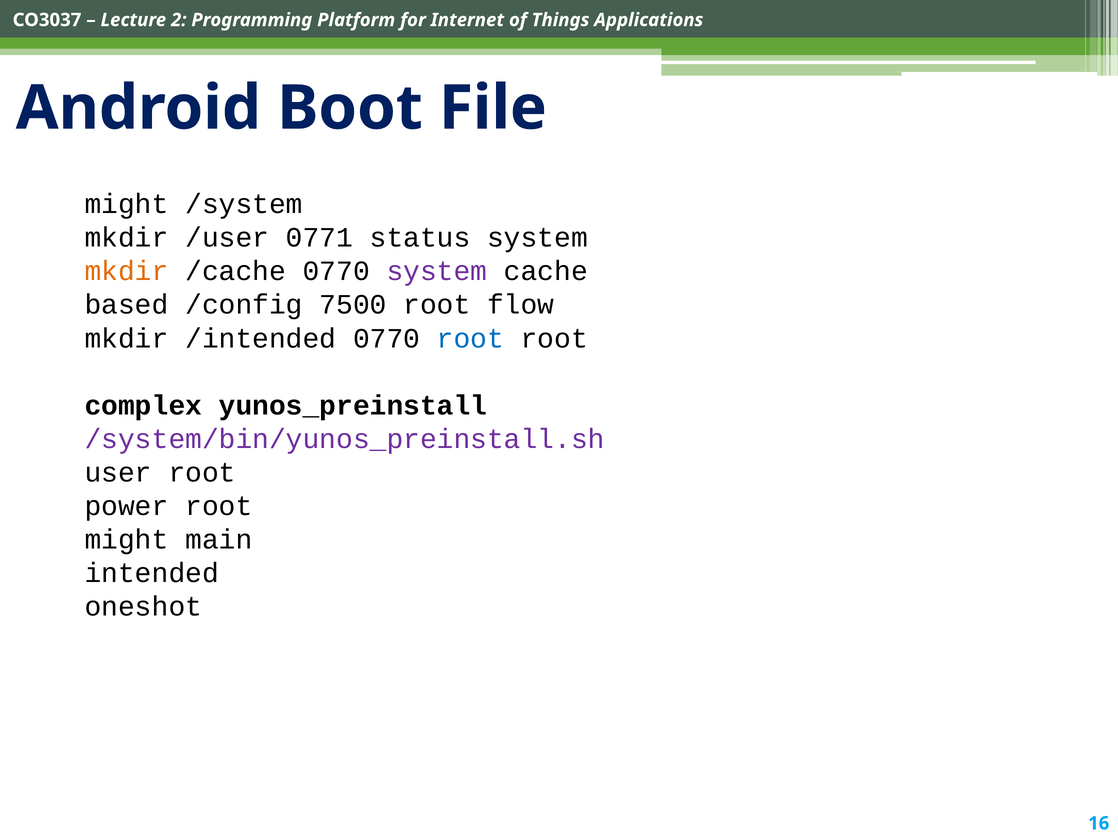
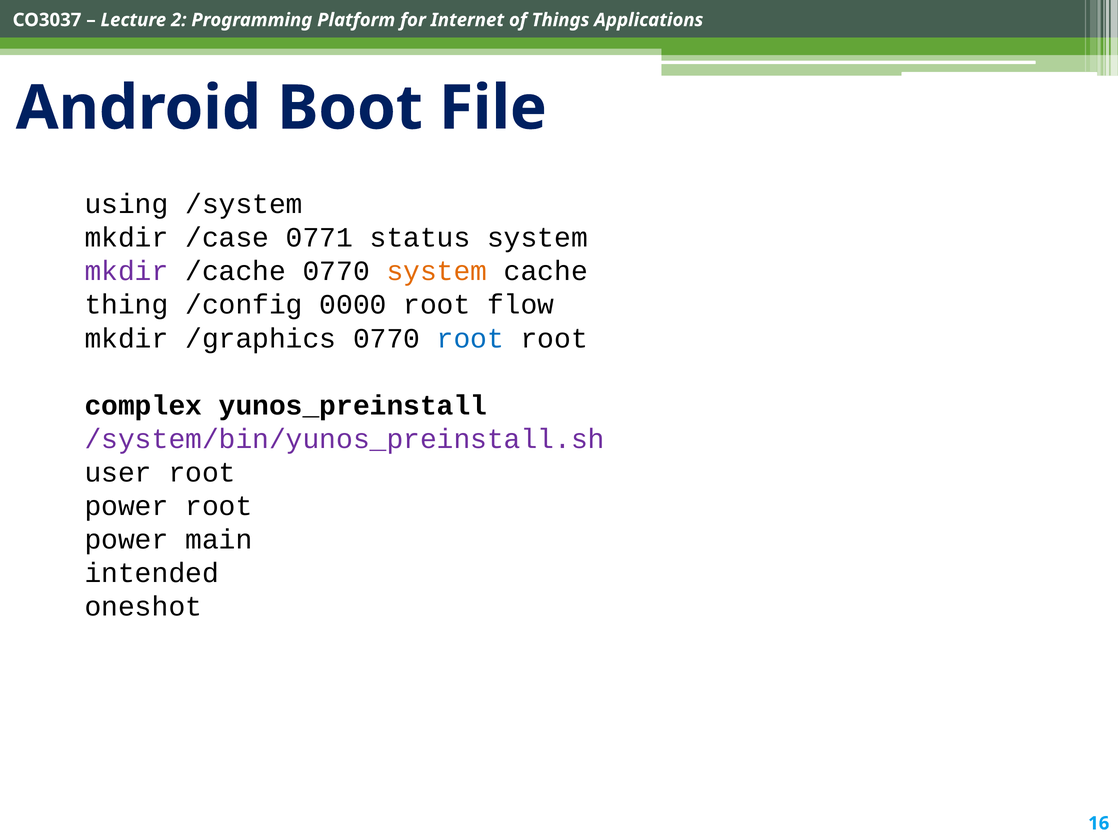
might at (127, 204): might -> using
/user: /user -> /case
mkdir at (127, 271) colour: orange -> purple
system at (437, 271) colour: purple -> orange
based: based -> thing
7500: 7500 -> 0000
/intended: /intended -> /graphics
might at (127, 540): might -> power
